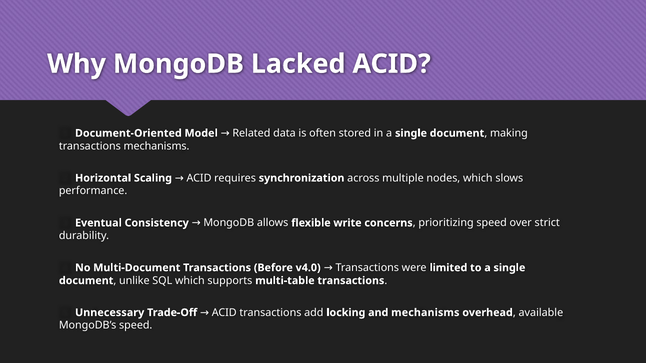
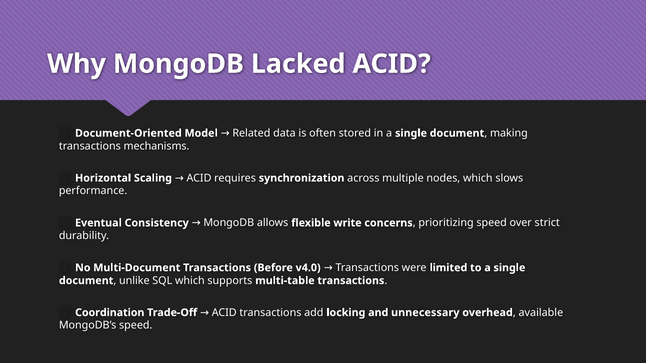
and mechanisms: mechanisms -> unnecessary
Unnecessary: Unnecessary -> Coordination
